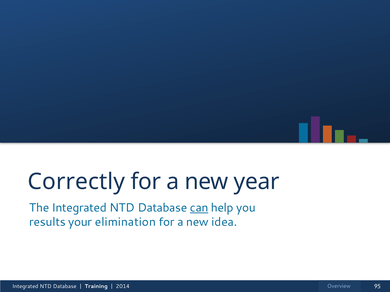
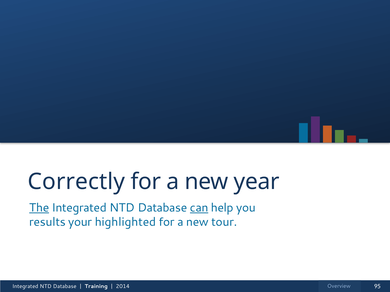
The underline: none -> present
elimination: elimination -> highlighted
idea: idea -> tour
